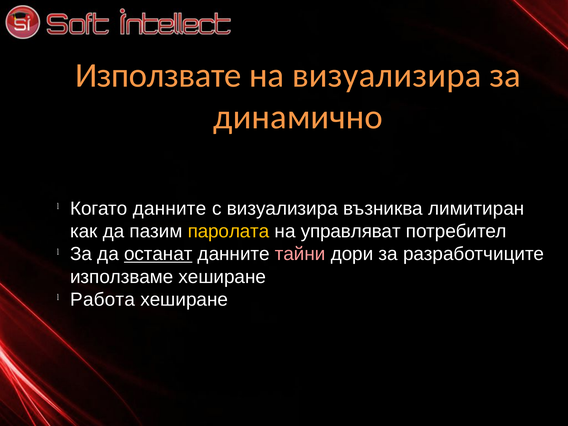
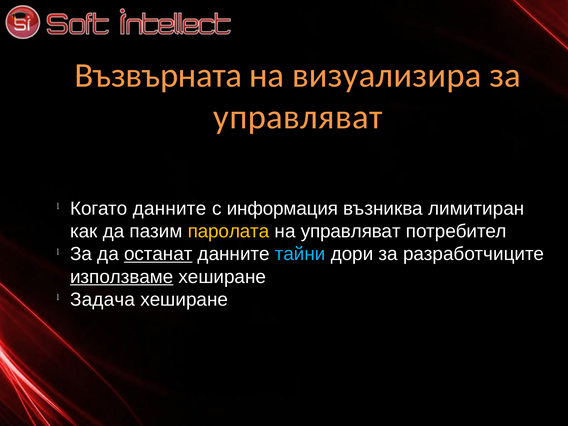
Използвате: Използвате -> Възвърната
динамично at (298, 117): динамично -> управляват
с визуализира: визуализира -> информация
тайни colour: pink -> light blue
използваме underline: none -> present
Работа: Работа -> Задача
